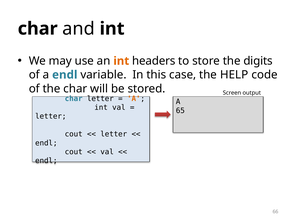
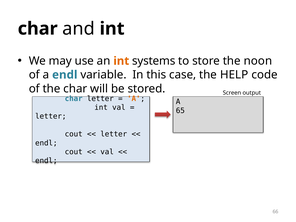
headers: headers -> systems
digits: digits -> noon
